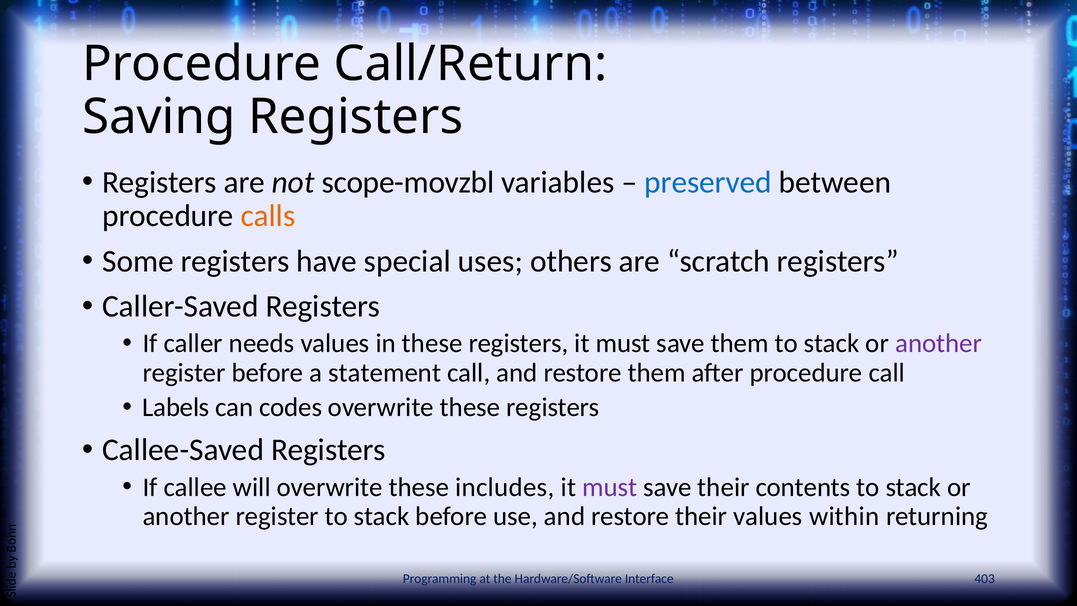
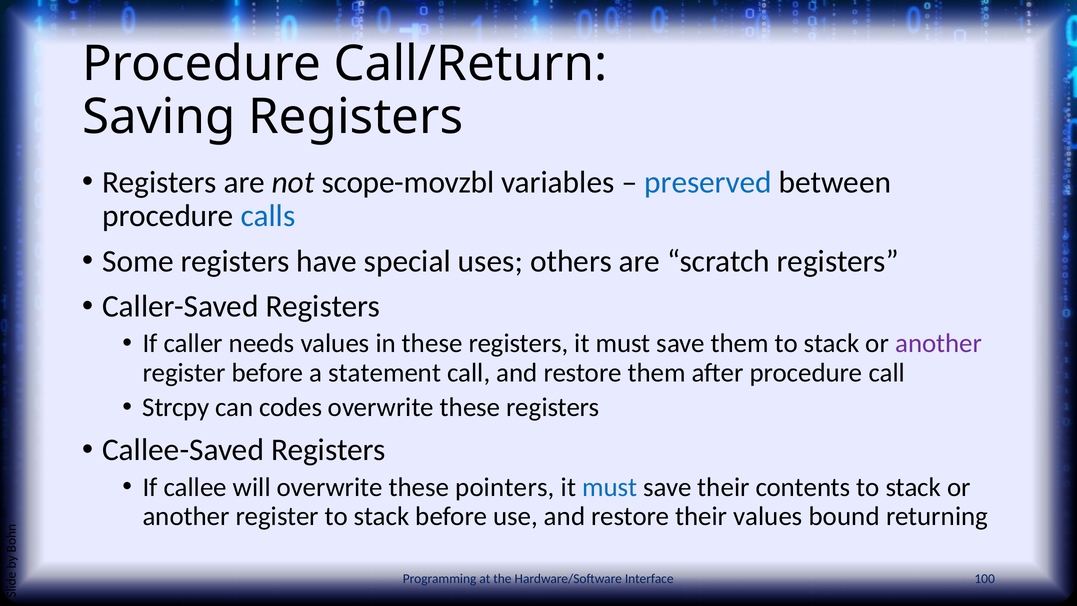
calls colour: orange -> blue
Labels: Labels -> Strcpy
includes: includes -> pointers
must at (610, 487) colour: purple -> blue
within: within -> bound
403: 403 -> 100
